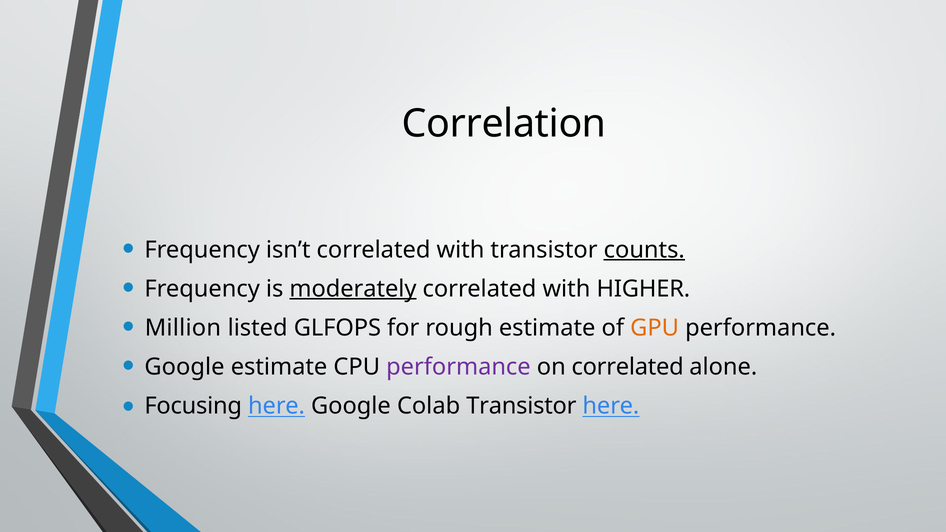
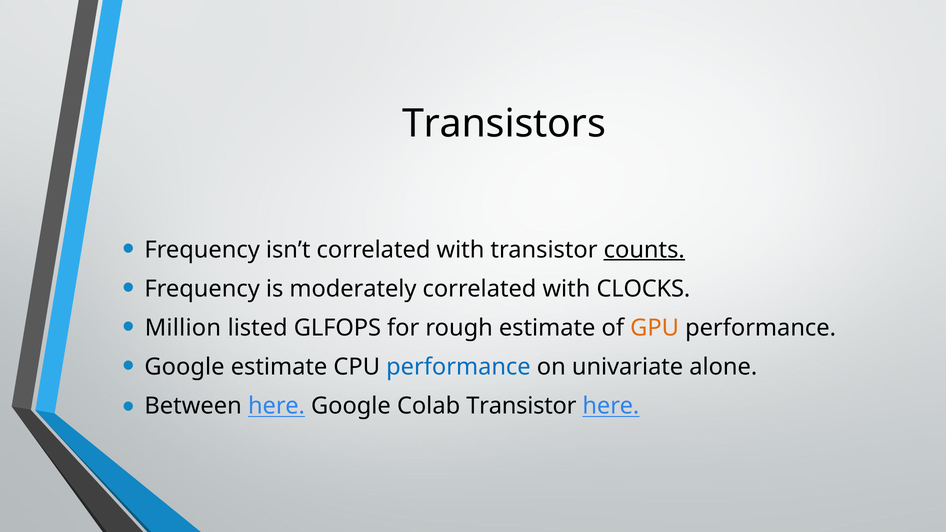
Correlation: Correlation -> Transistors
moderately underline: present -> none
HIGHER: HIGHER -> CLOCKS
performance at (458, 367) colour: purple -> blue
on correlated: correlated -> univariate
Focusing: Focusing -> Between
